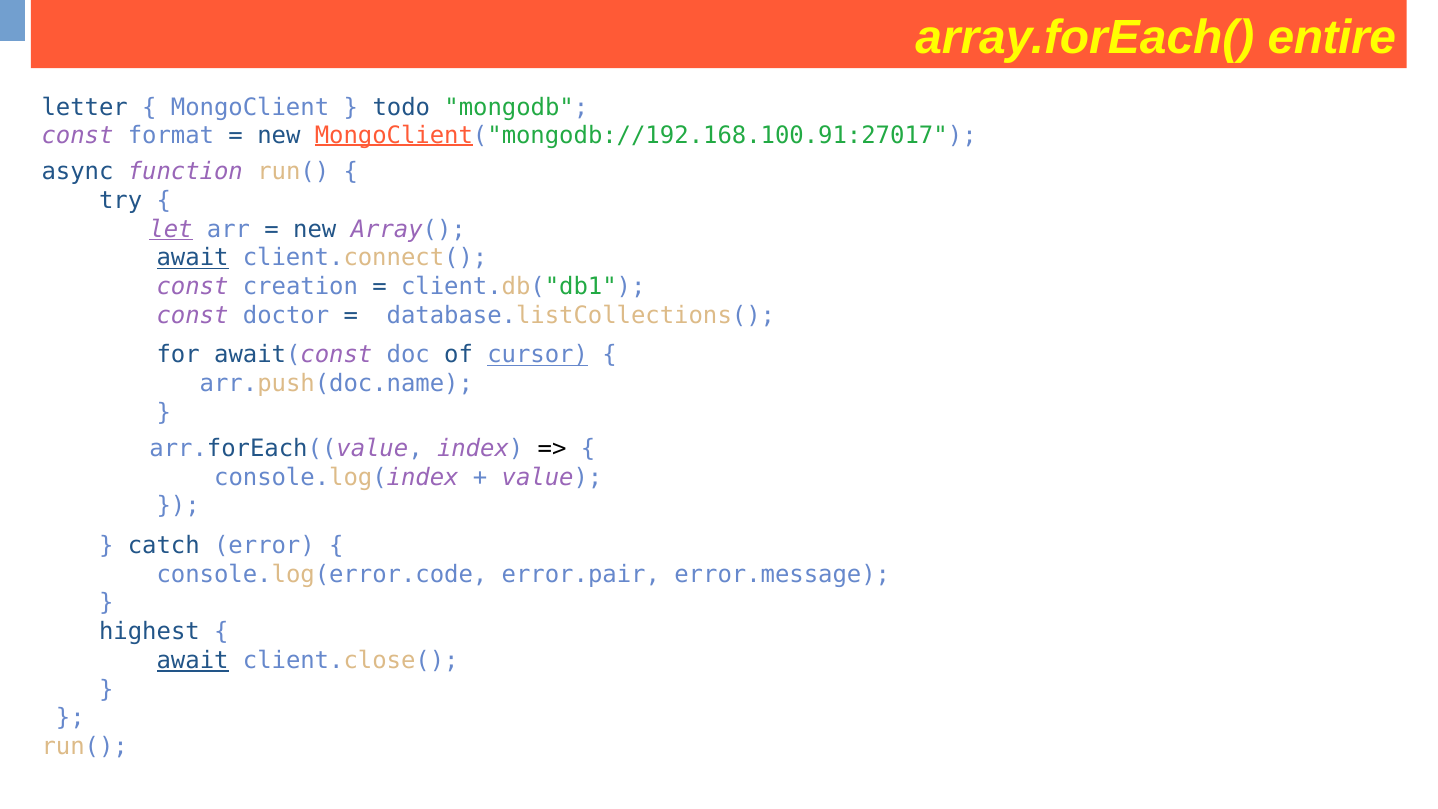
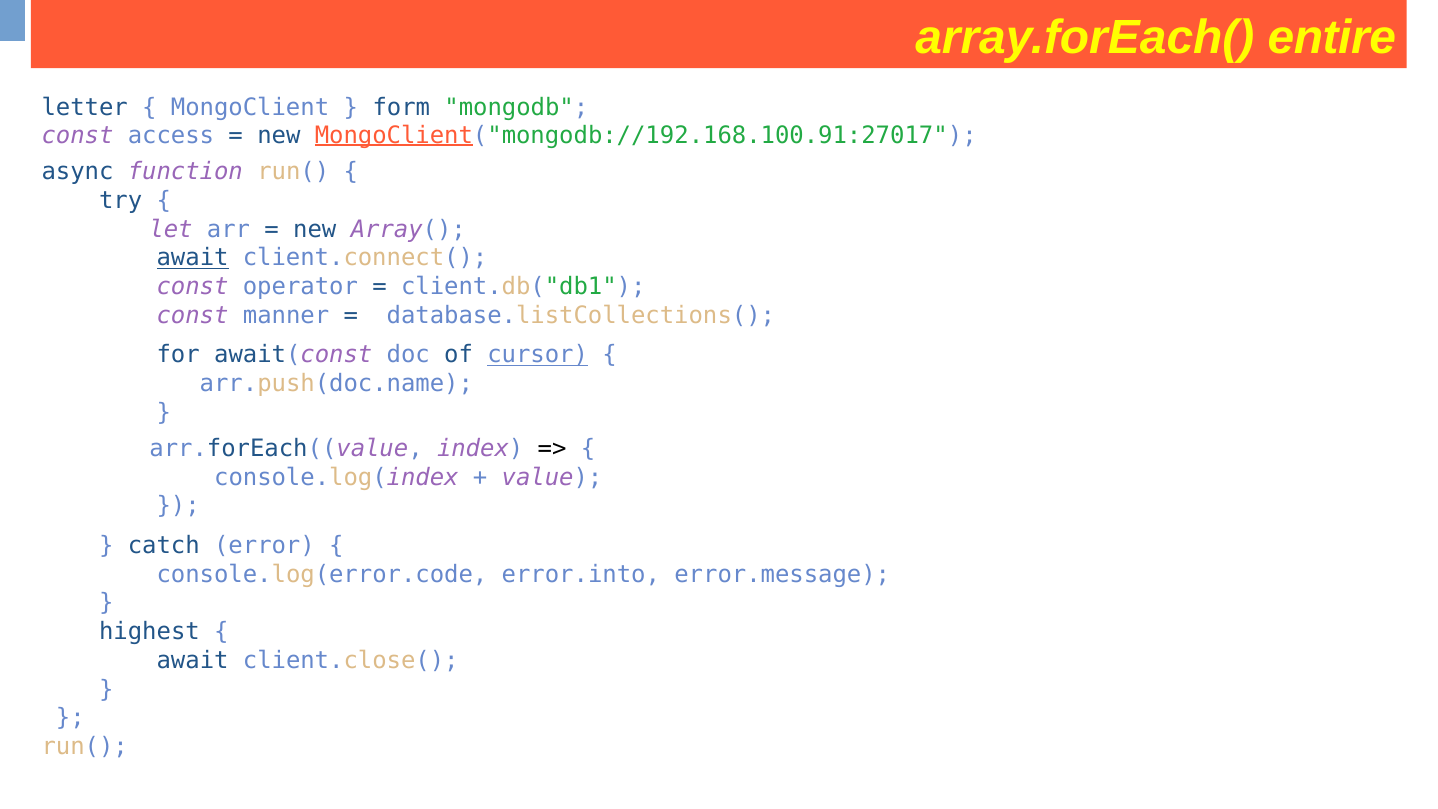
todo: todo -> form
format: format -> access
let underline: present -> none
creation: creation -> operator
doctor: doctor -> manner
error.pair: error.pair -> error.into
await at (193, 660) underline: present -> none
